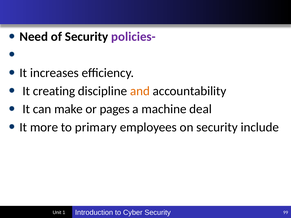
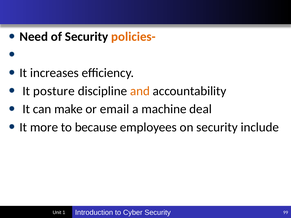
policies- colour: purple -> orange
creating: creating -> posture
pages: pages -> email
primary: primary -> because
